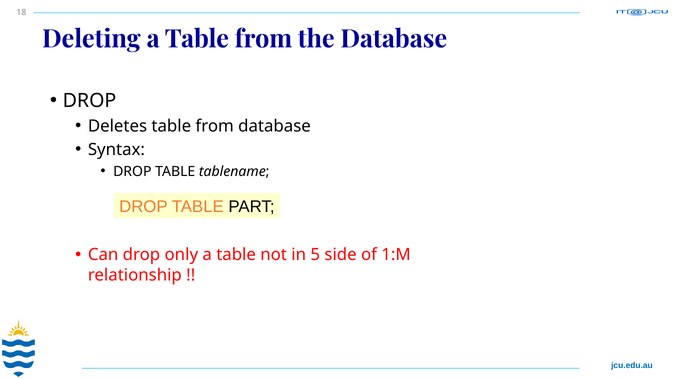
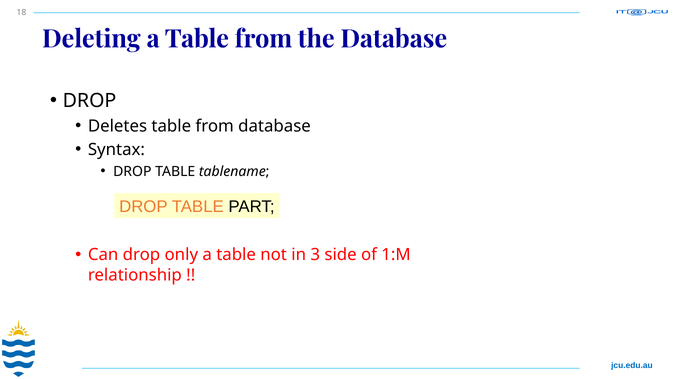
5: 5 -> 3
